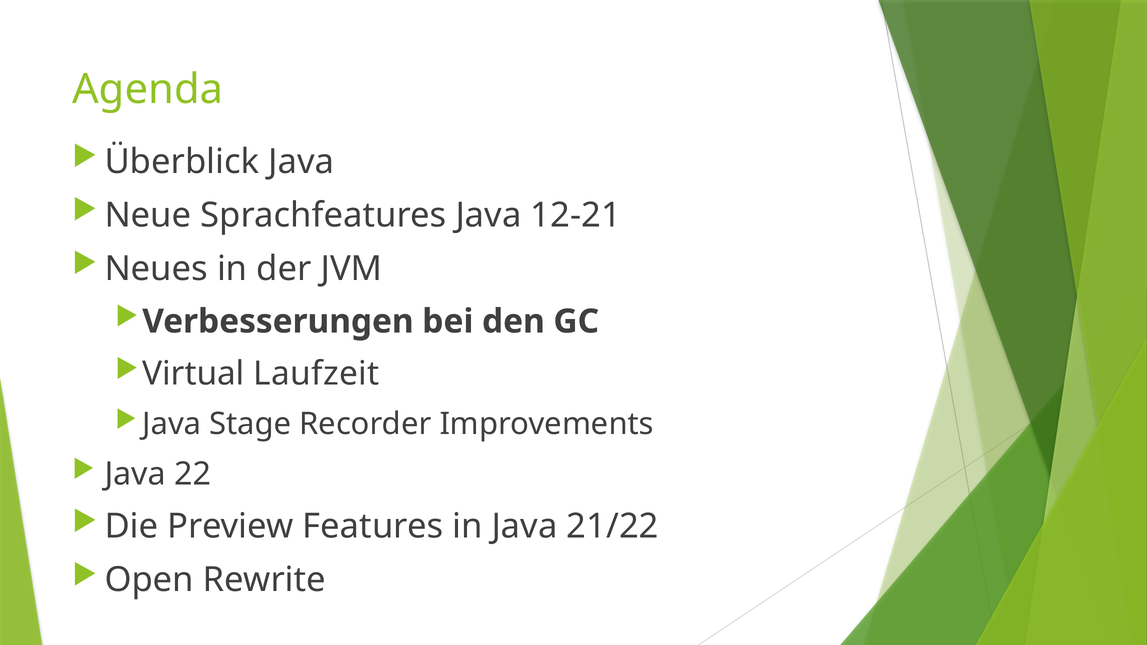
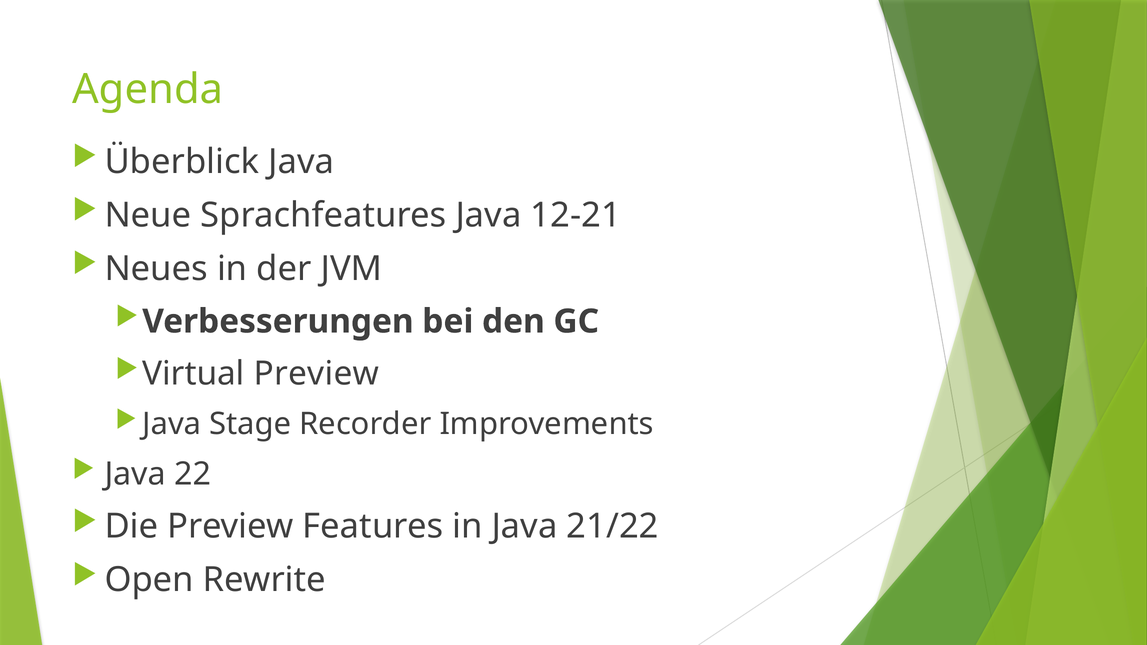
Virtual Laufzeit: Laufzeit -> Preview
